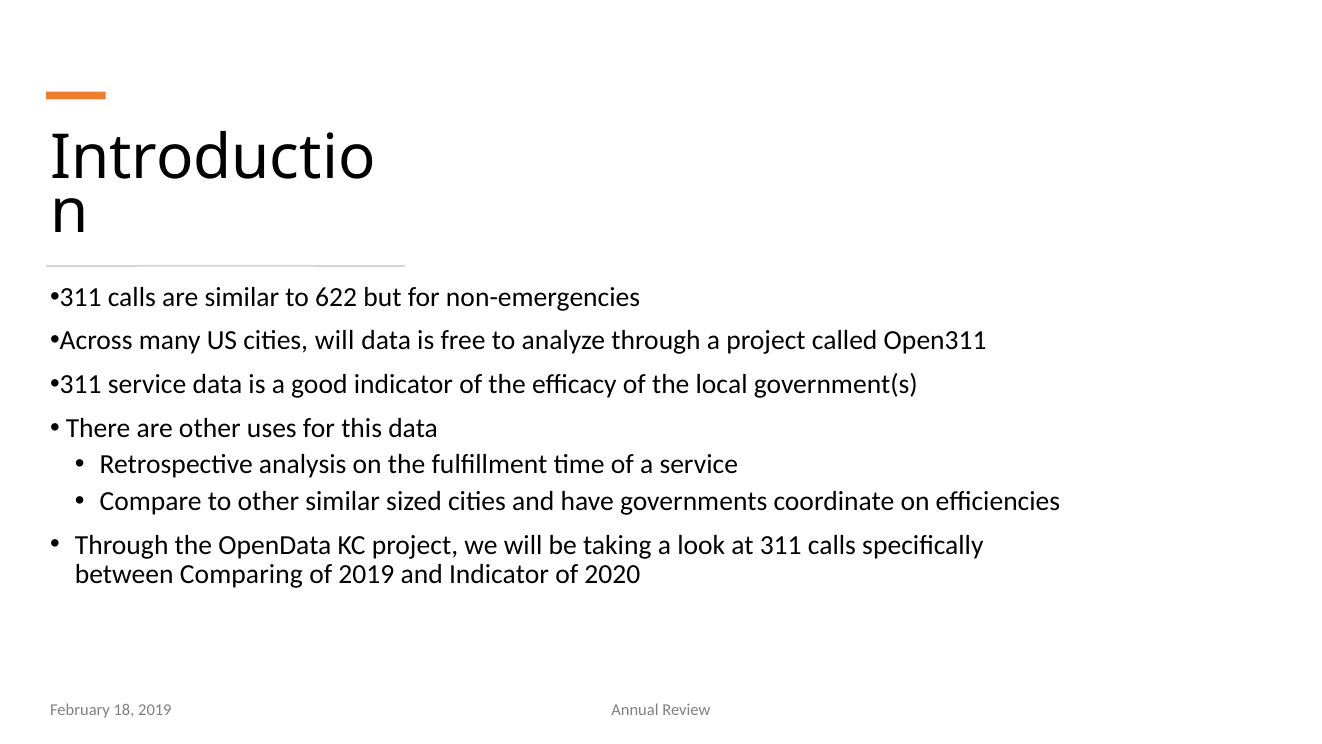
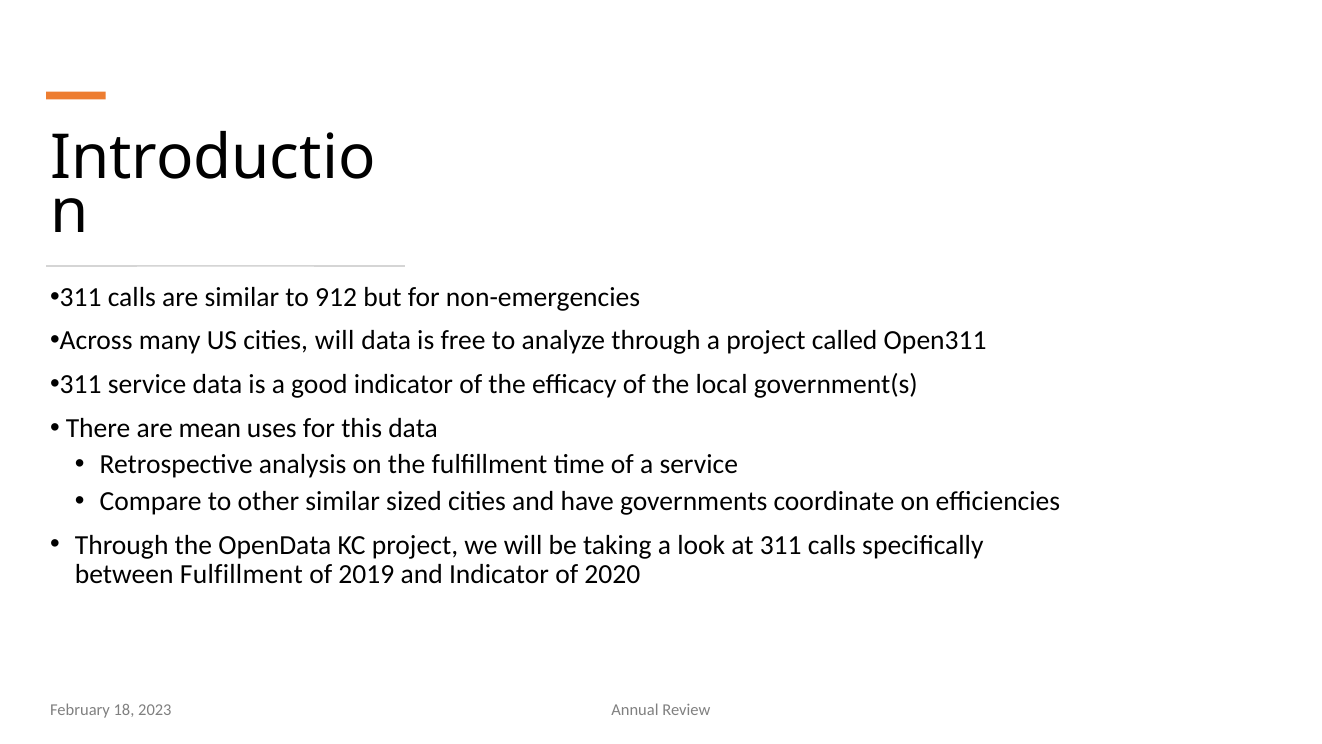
622: 622 -> 912
are other: other -> mean
between Comparing: Comparing -> Fulfillment
18 2019: 2019 -> 2023
